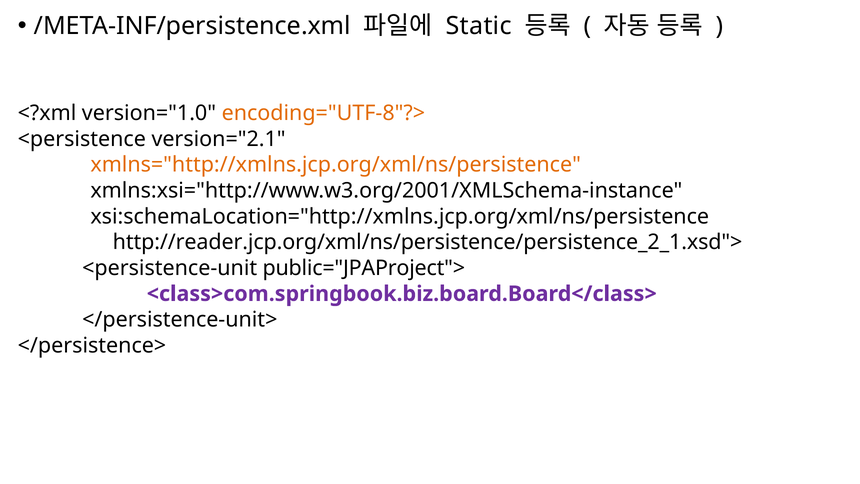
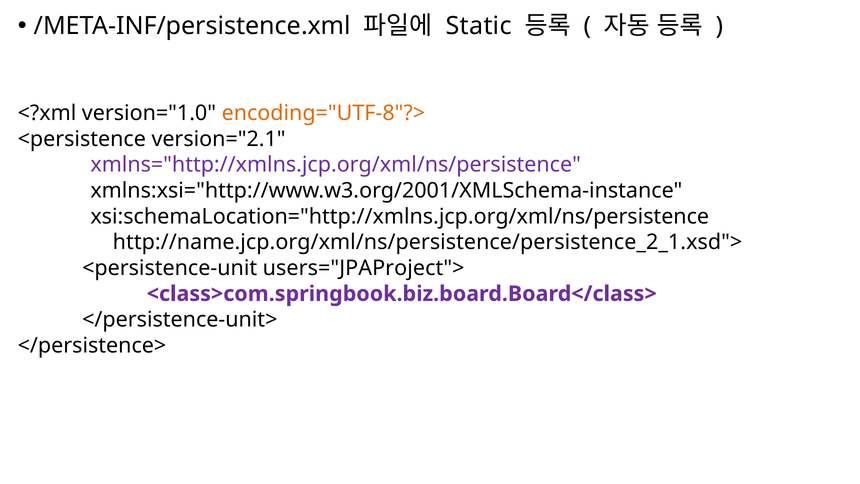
xmlns="http://xmlns.jcp.org/xml/ns/persistence colour: orange -> purple
http://reader.jcp.org/xml/ns/persistence/persistence_2_1.xsd">: http://reader.jcp.org/xml/ns/persistence/persistence_2_1.xsd"> -> http://name.jcp.org/xml/ns/persistence/persistence_2_1.xsd">
public="JPAProject">: public="JPAProject"> -> users="JPAProject">
